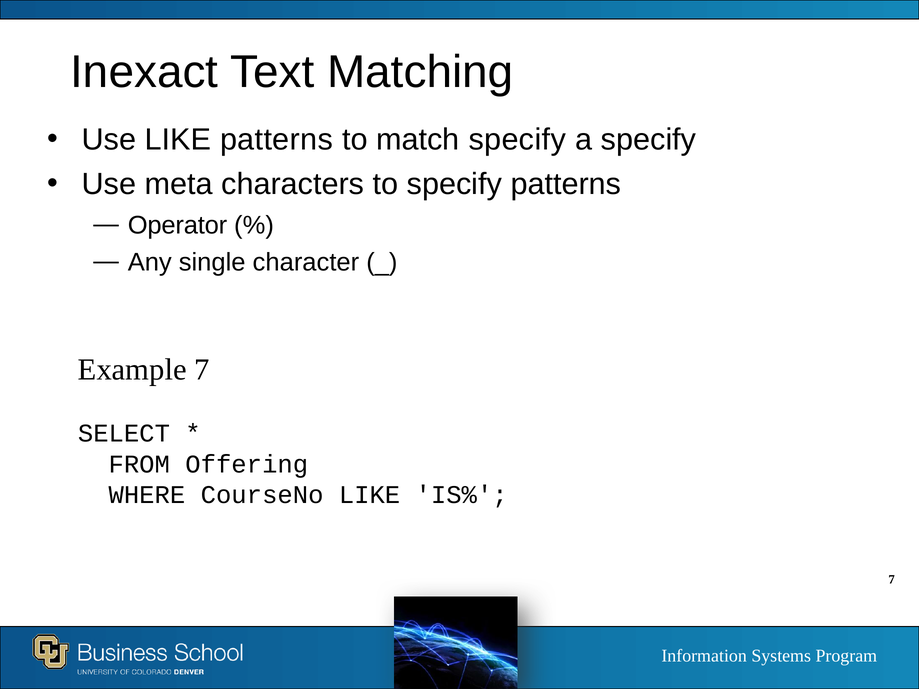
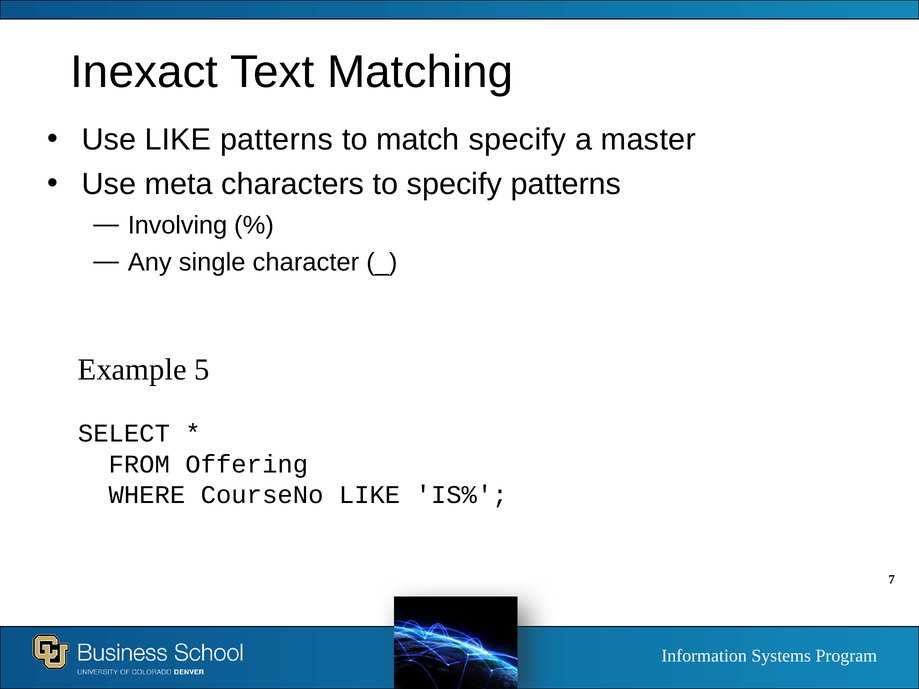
a specify: specify -> master
Operator: Operator -> Involving
Example 7: 7 -> 5
